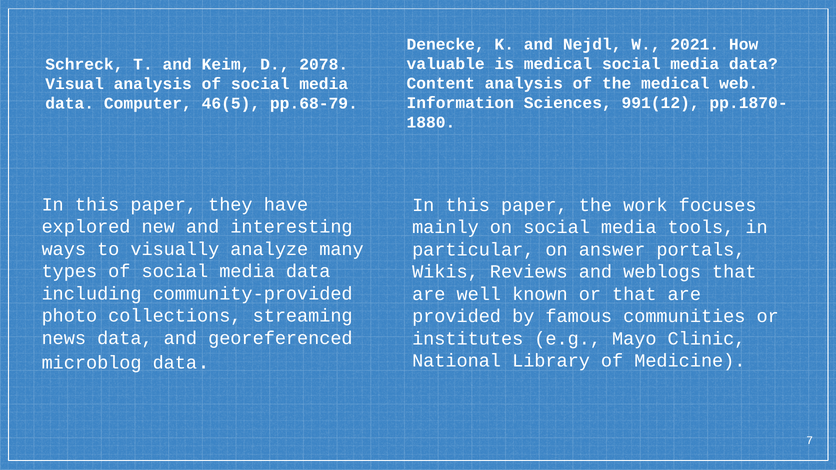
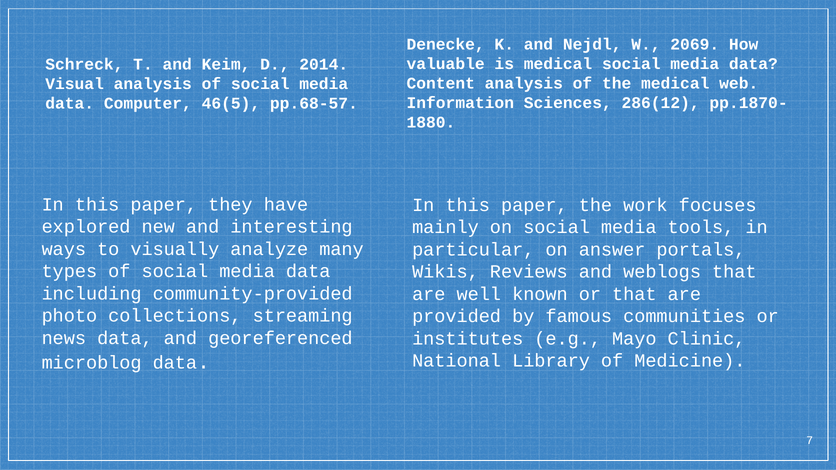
2021: 2021 -> 2069
2078: 2078 -> 2014
991(12: 991(12 -> 286(12
pp.68-79: pp.68-79 -> pp.68-57
